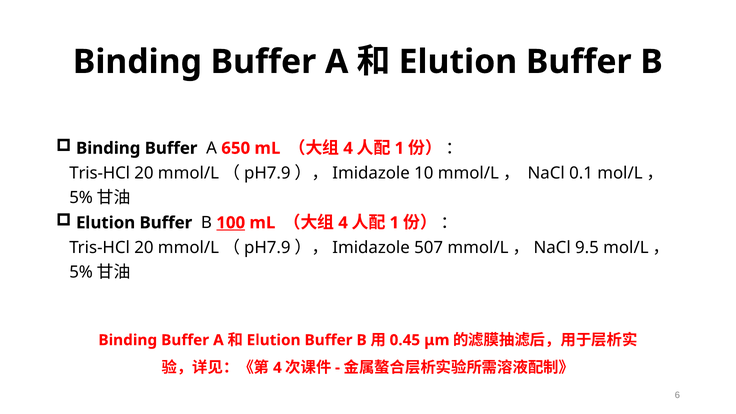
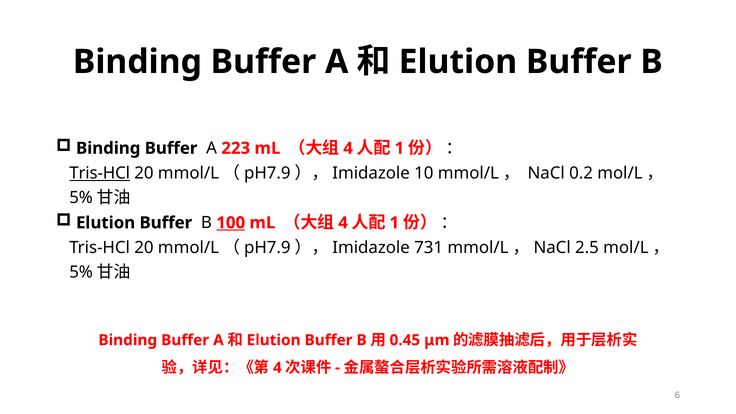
650: 650 -> 223
Tris-HCl at (100, 173) underline: none -> present
0.1: 0.1 -> 0.2
507: 507 -> 731
9.5: 9.5 -> 2.5
